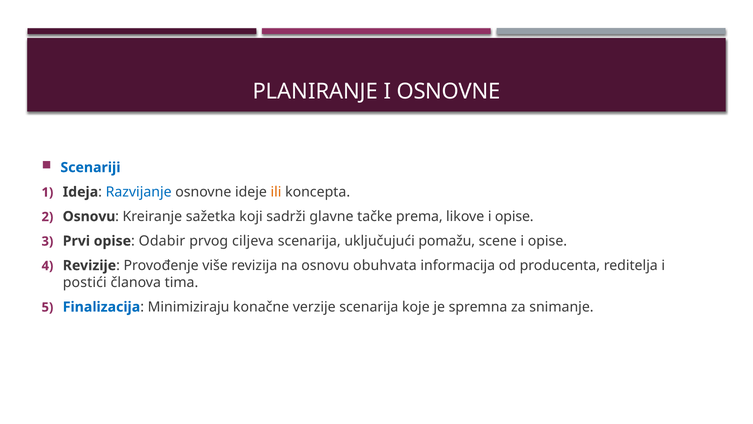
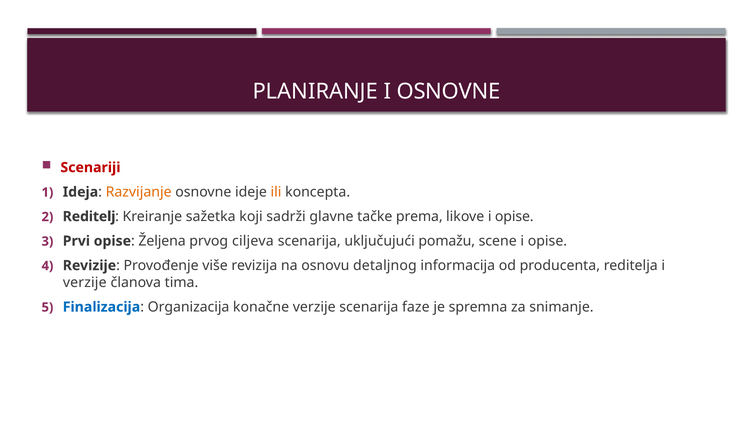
Scenariji colour: blue -> red
Razvijanje colour: blue -> orange
Osnovu at (89, 216): Osnovu -> Reditelj
Odabir: Odabir -> Željena
obuhvata: obuhvata -> detaljnog
postići at (85, 282): postići -> verzije
Minimiziraju: Minimiziraju -> Organizacija
koje: koje -> faze
